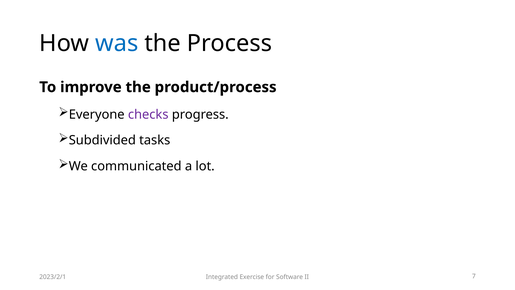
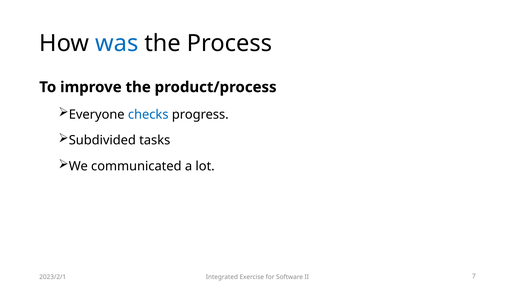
checks colour: purple -> blue
